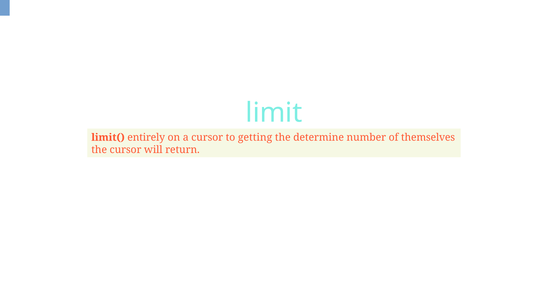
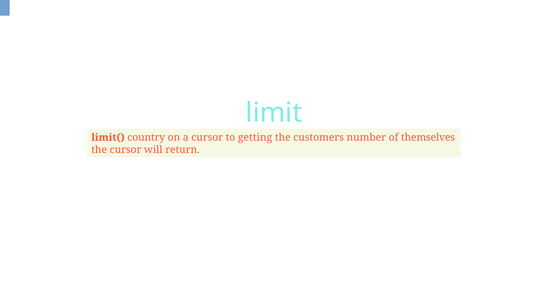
entirely: entirely -> country
determine: determine -> customers
